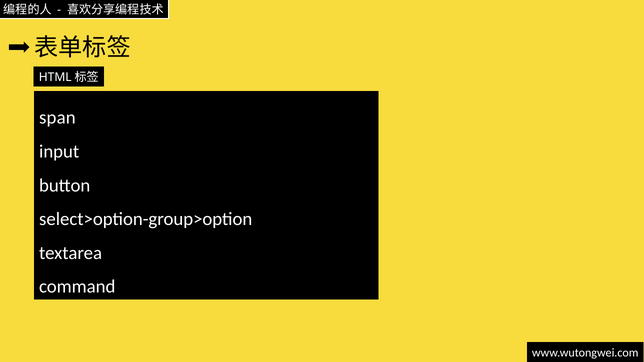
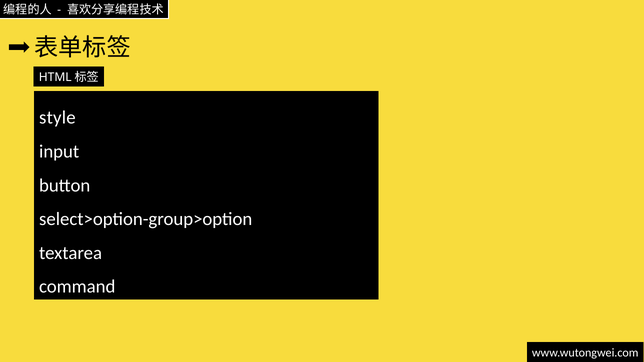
span: span -> style
